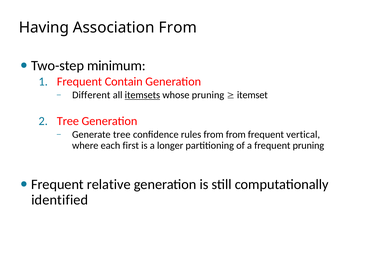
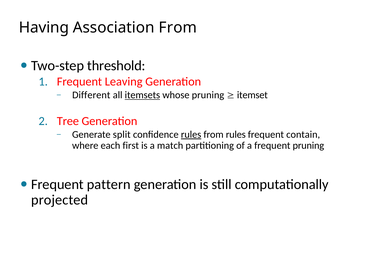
minimum: minimum -> threshold
Contain: Contain -> Leaving
Generate tree: tree -> split
rules at (191, 134) underline: none -> present
from from: from -> rules
vertical: vertical -> contain
longer: longer -> match
relative: relative -> pattern
identified: identified -> projected
